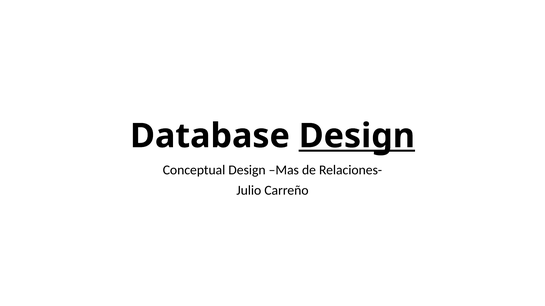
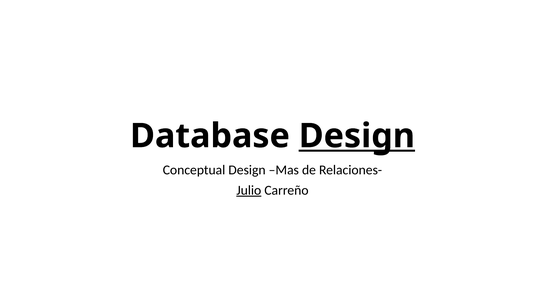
Julio underline: none -> present
